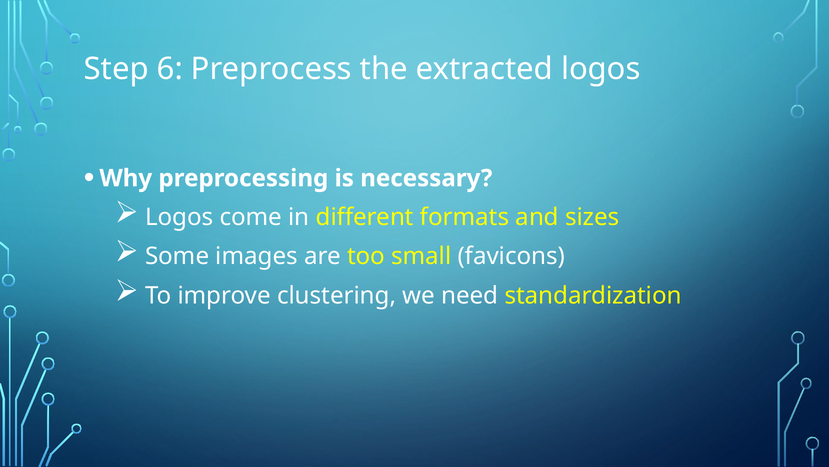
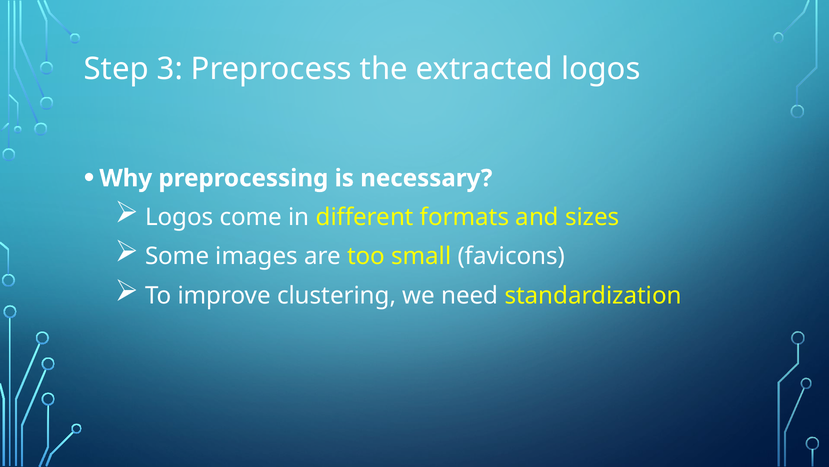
6: 6 -> 3
